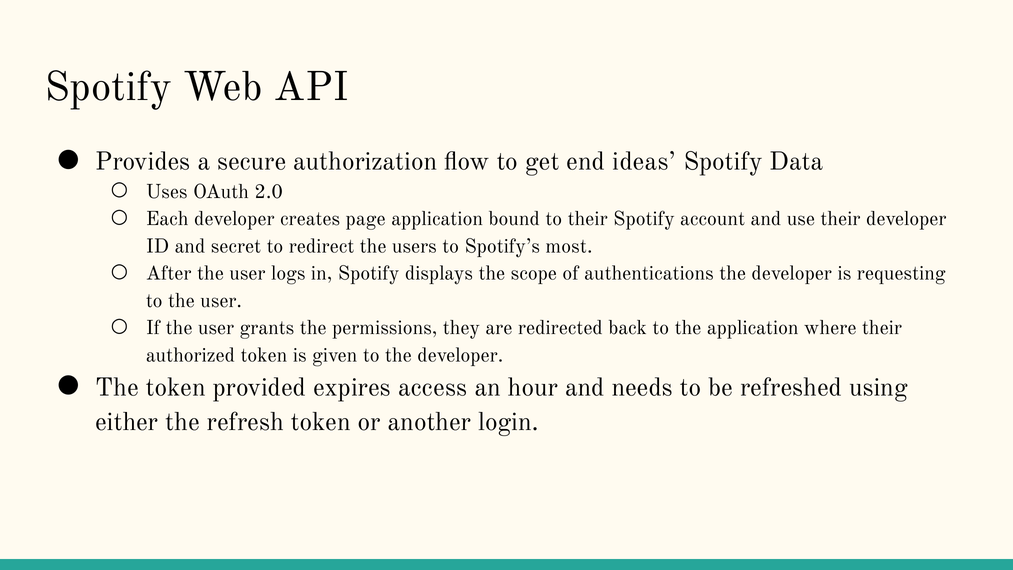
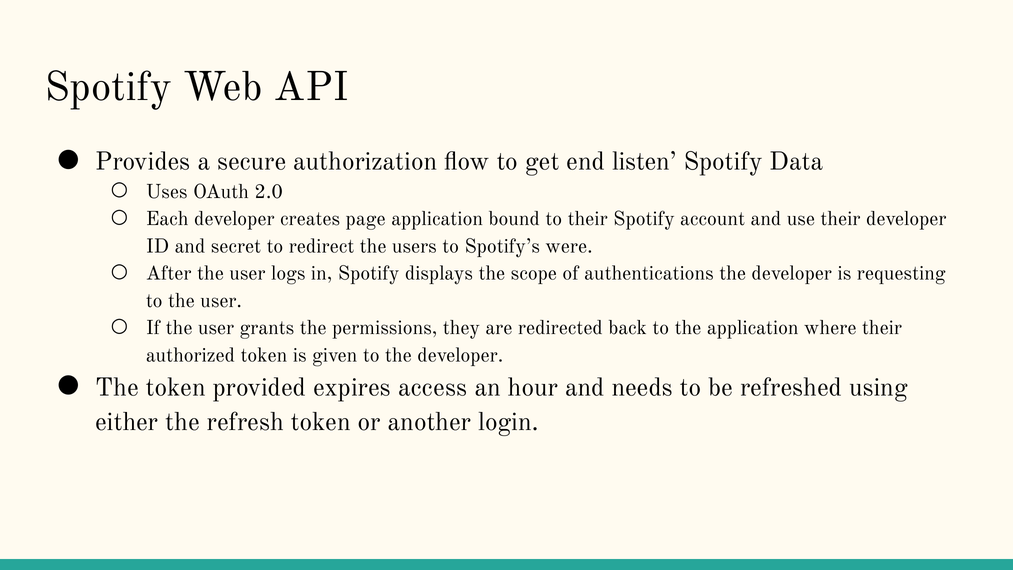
ideas: ideas -> listen
most: most -> were
